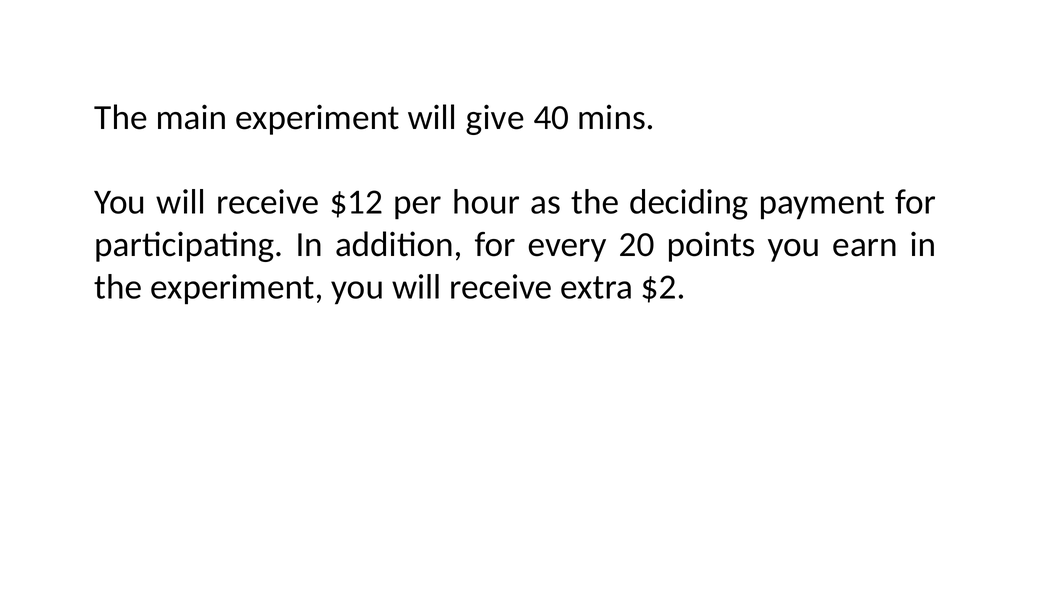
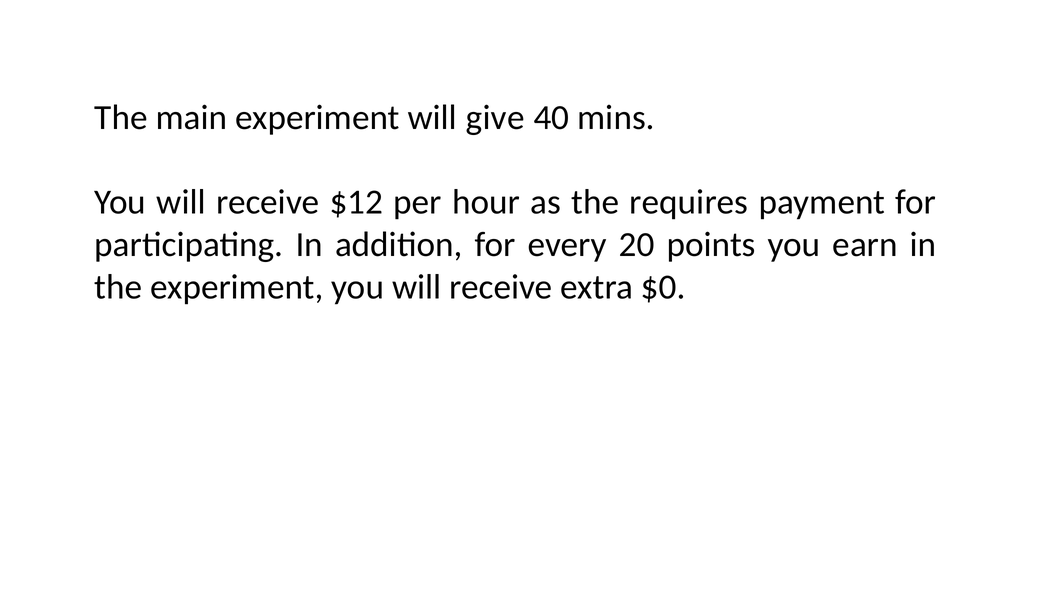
deciding: deciding -> requires
$2: $2 -> $0
